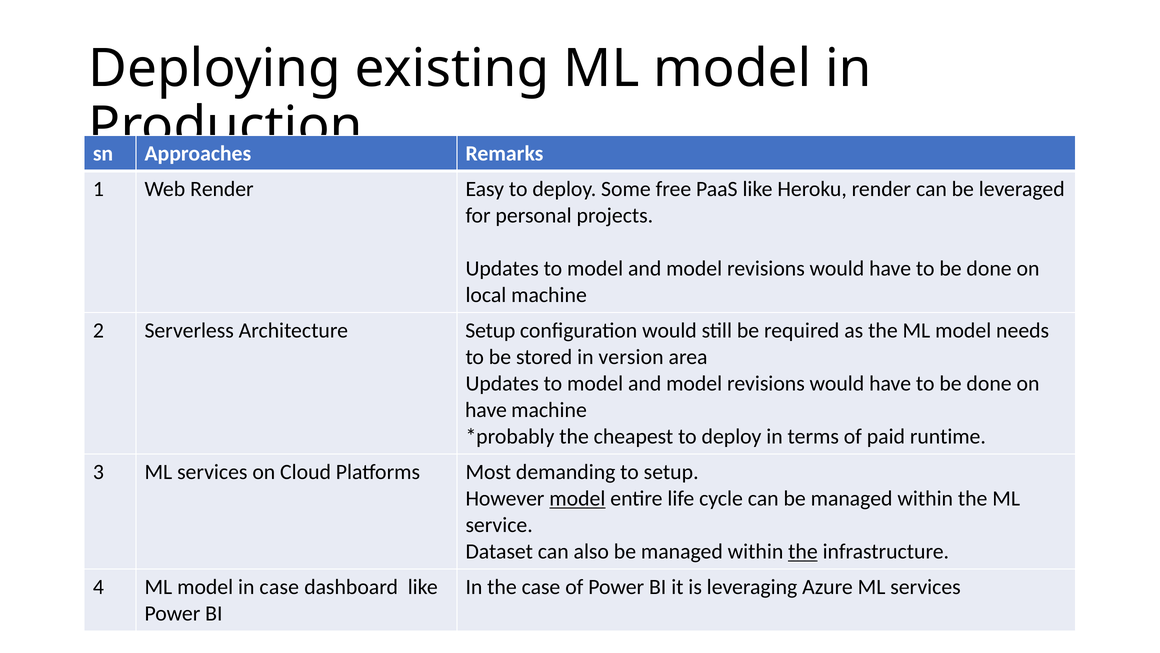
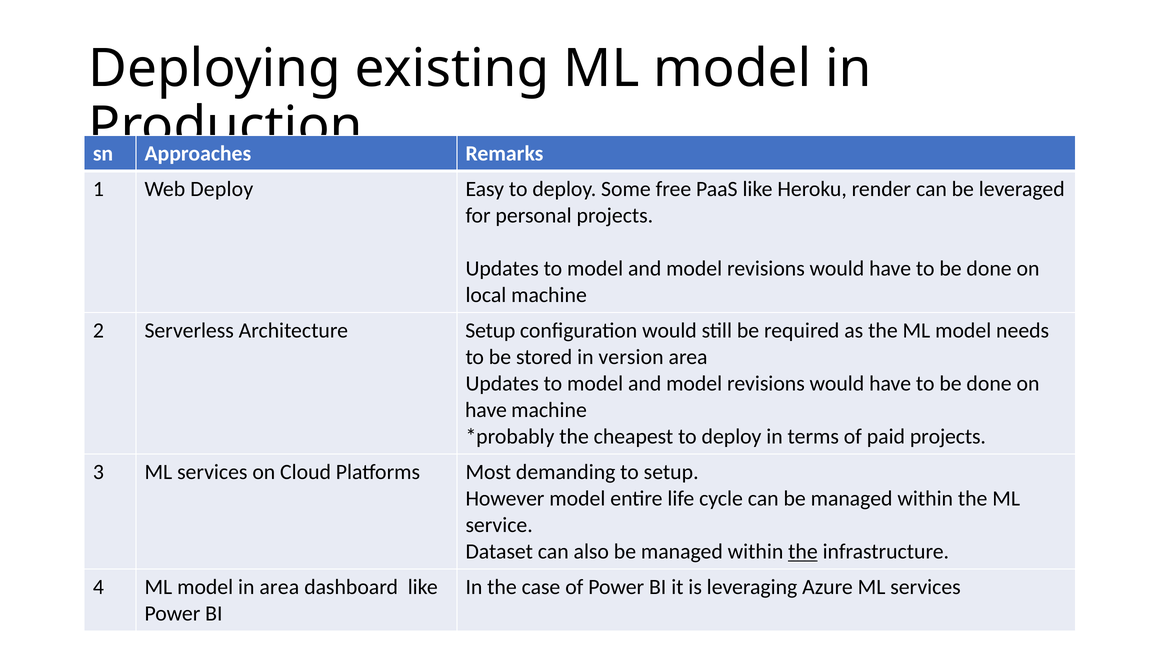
Web Render: Render -> Deploy
paid runtime: runtime -> projects
model at (577, 498) underline: present -> none
in case: case -> area
